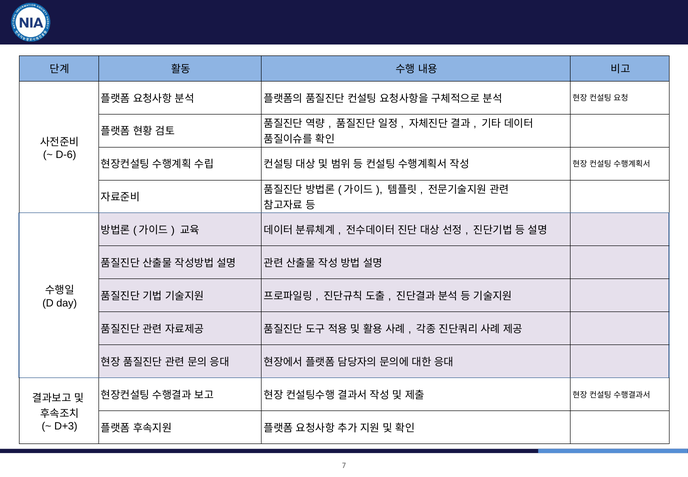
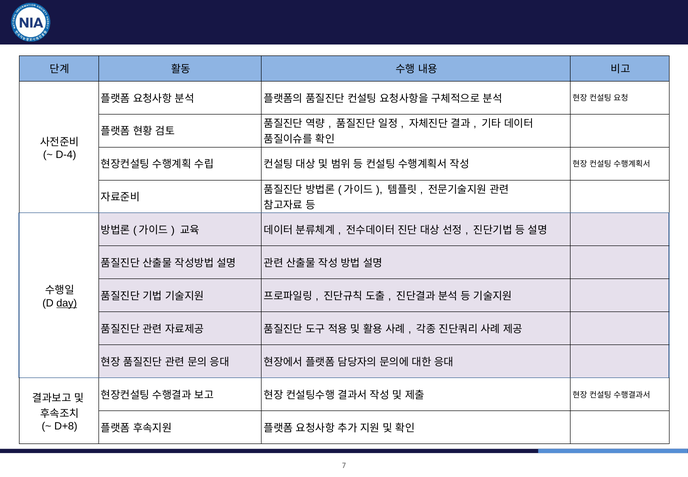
D-6: D-6 -> D-4
day underline: none -> present
D+3: D+3 -> D+8
